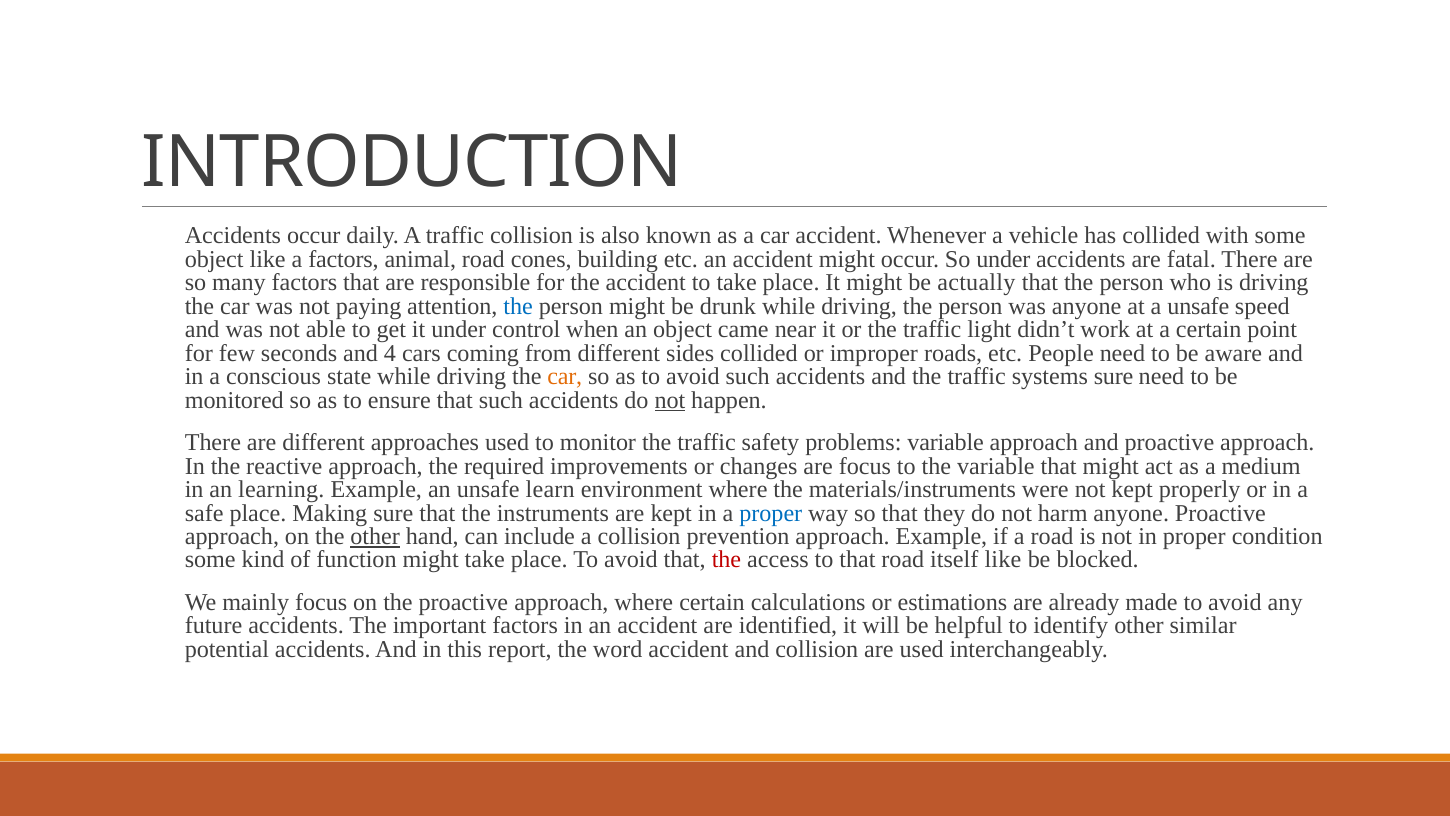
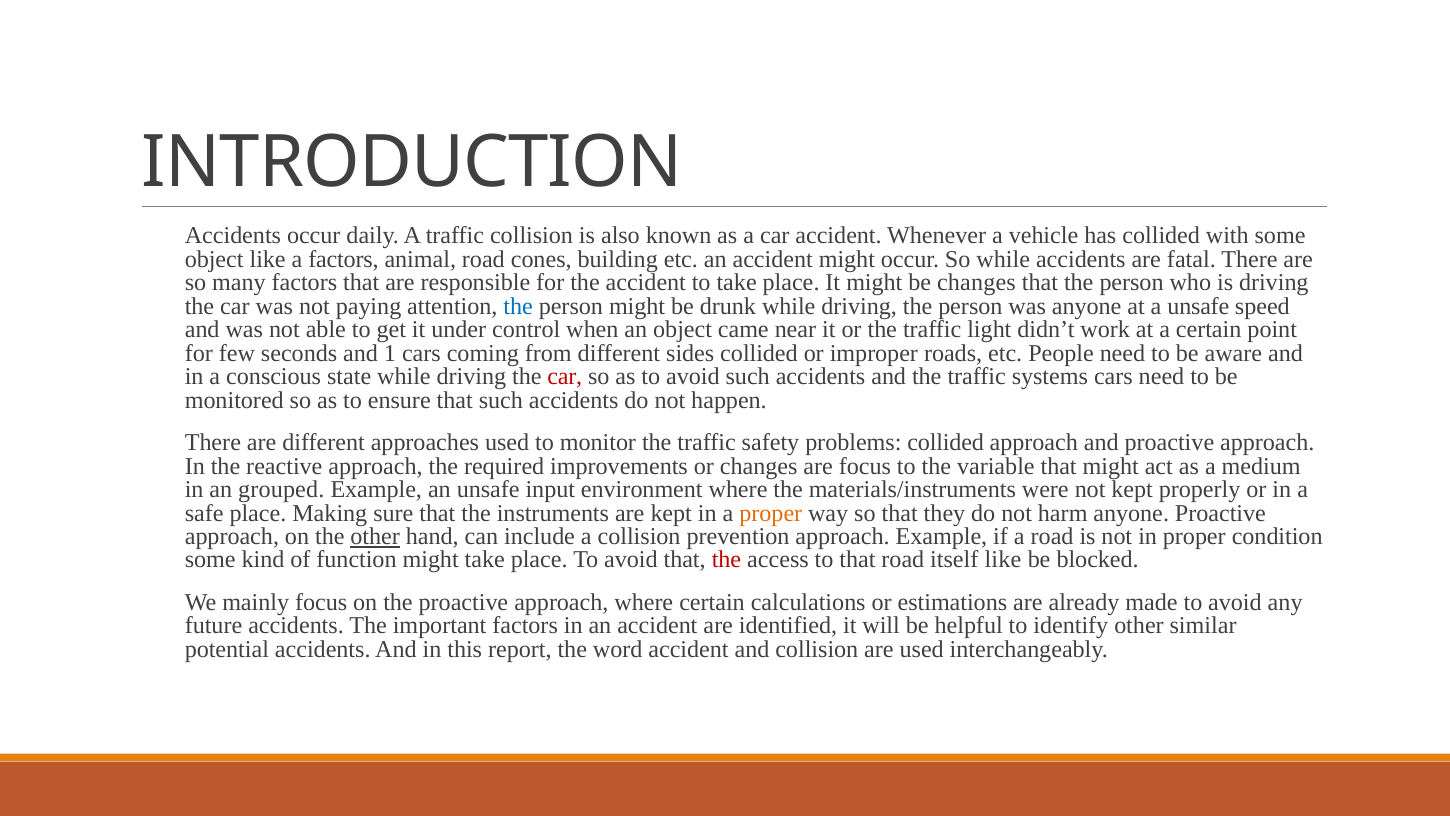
So under: under -> while
be actually: actually -> changes
4: 4 -> 1
car at (565, 377) colour: orange -> red
systems sure: sure -> cars
not at (670, 400) underline: present -> none
problems variable: variable -> collided
learning: learning -> grouped
learn: learn -> input
proper at (771, 513) colour: blue -> orange
